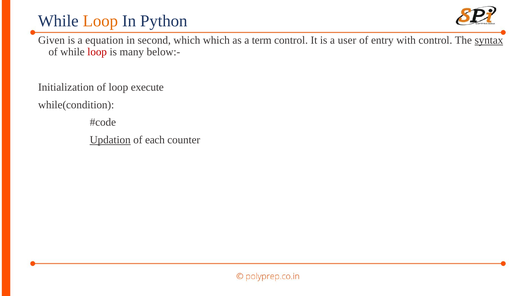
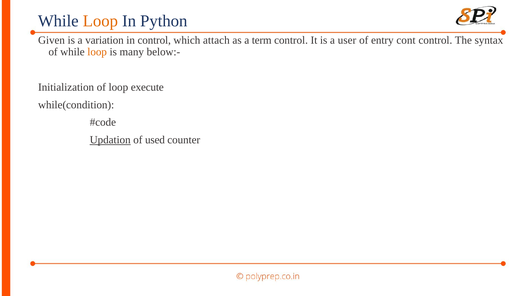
equation: equation -> variation
in second: second -> control
which which: which -> attach
with: with -> cont
syntax underline: present -> none
loop at (97, 52) colour: red -> orange
each: each -> used
